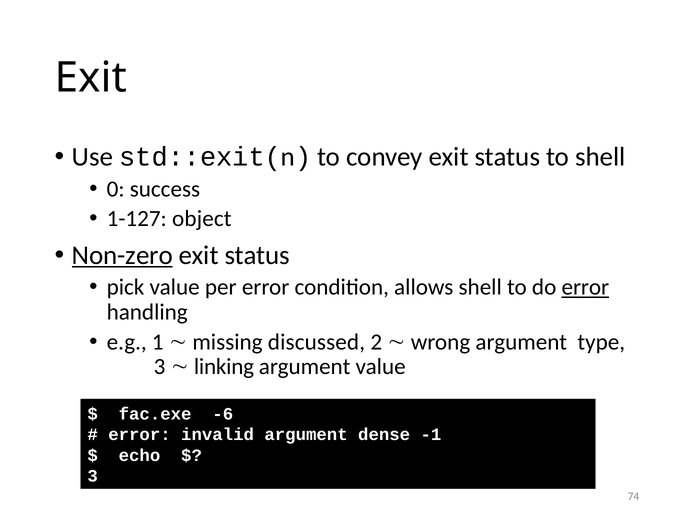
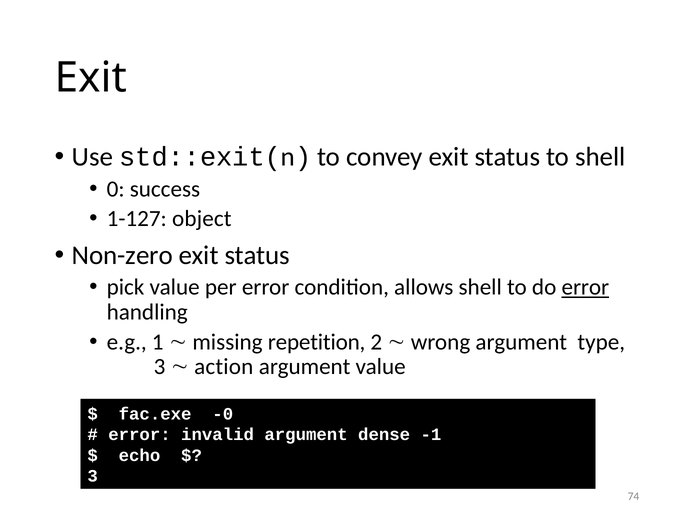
Non-zero underline: present -> none
discussed: discussed -> repetition
linking: linking -> action
-6: -6 -> -0
